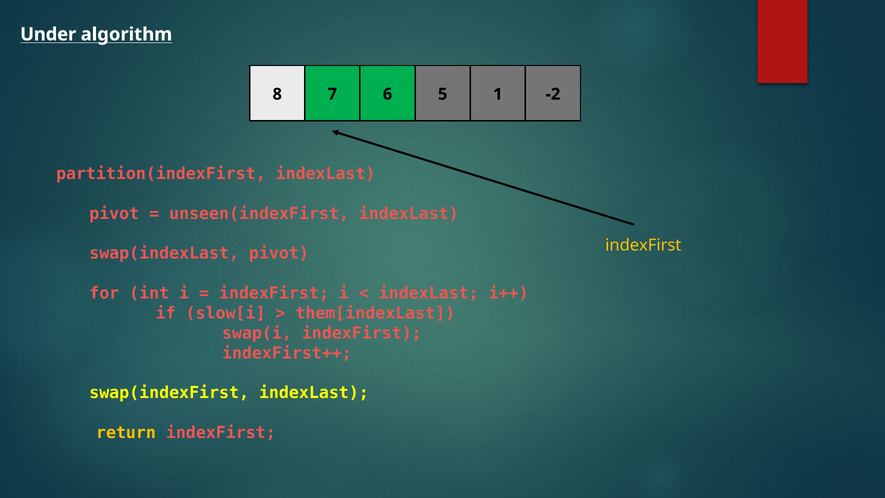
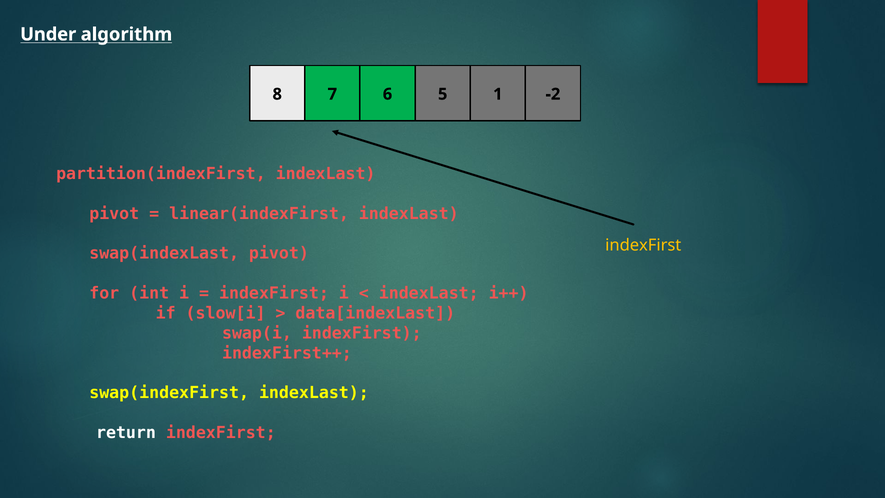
unseen(indexFirst: unseen(indexFirst -> linear(indexFirst
them[indexLast: them[indexLast -> data[indexLast
return colour: yellow -> white
